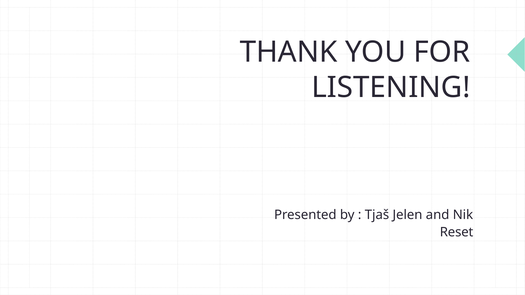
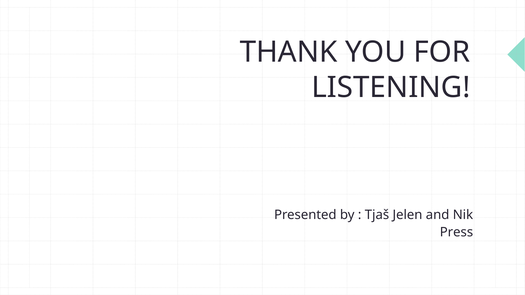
Reset: Reset -> Press
